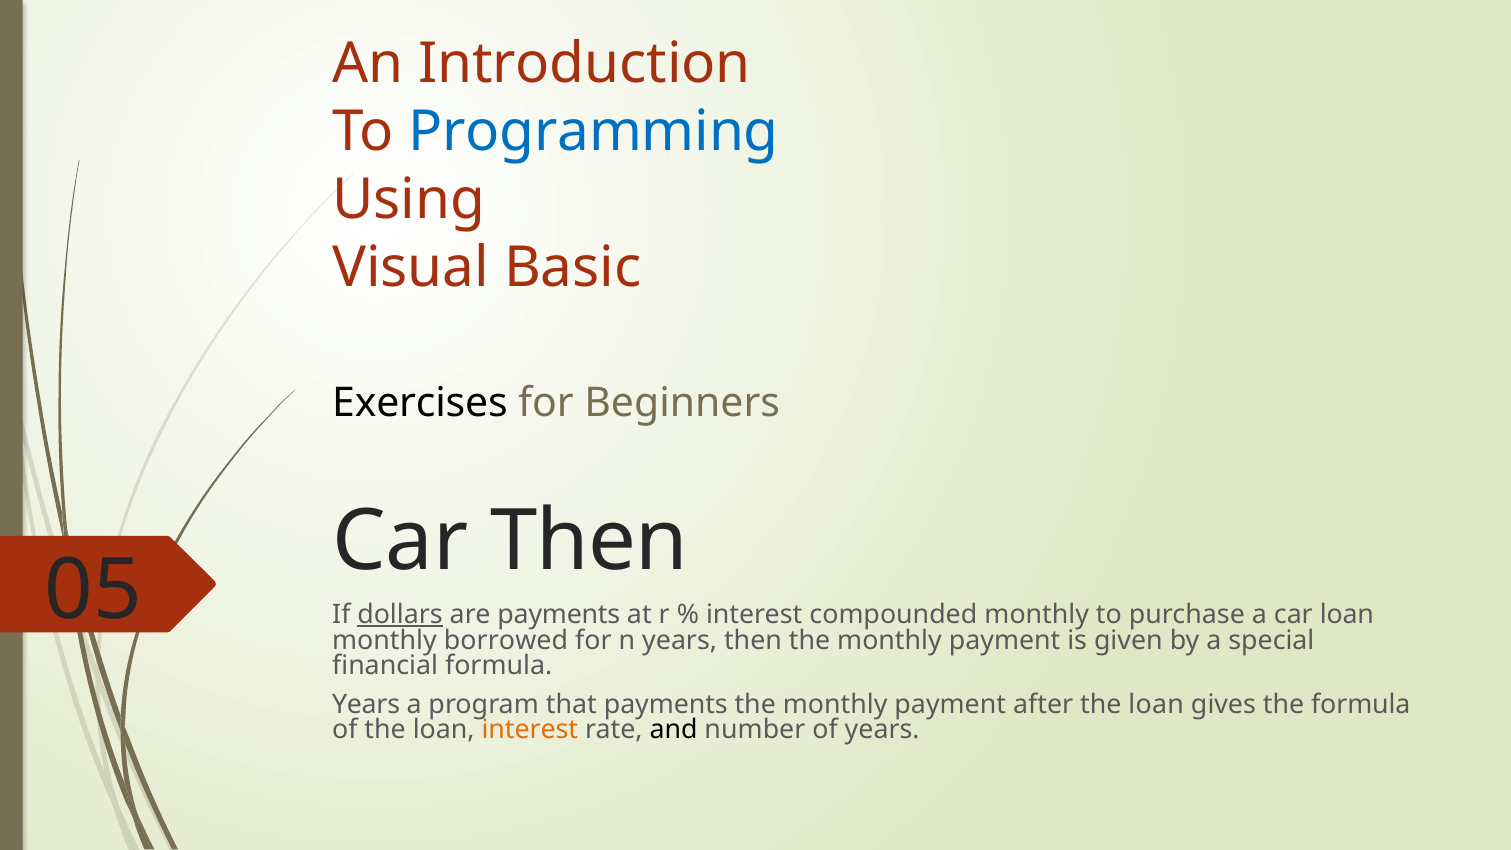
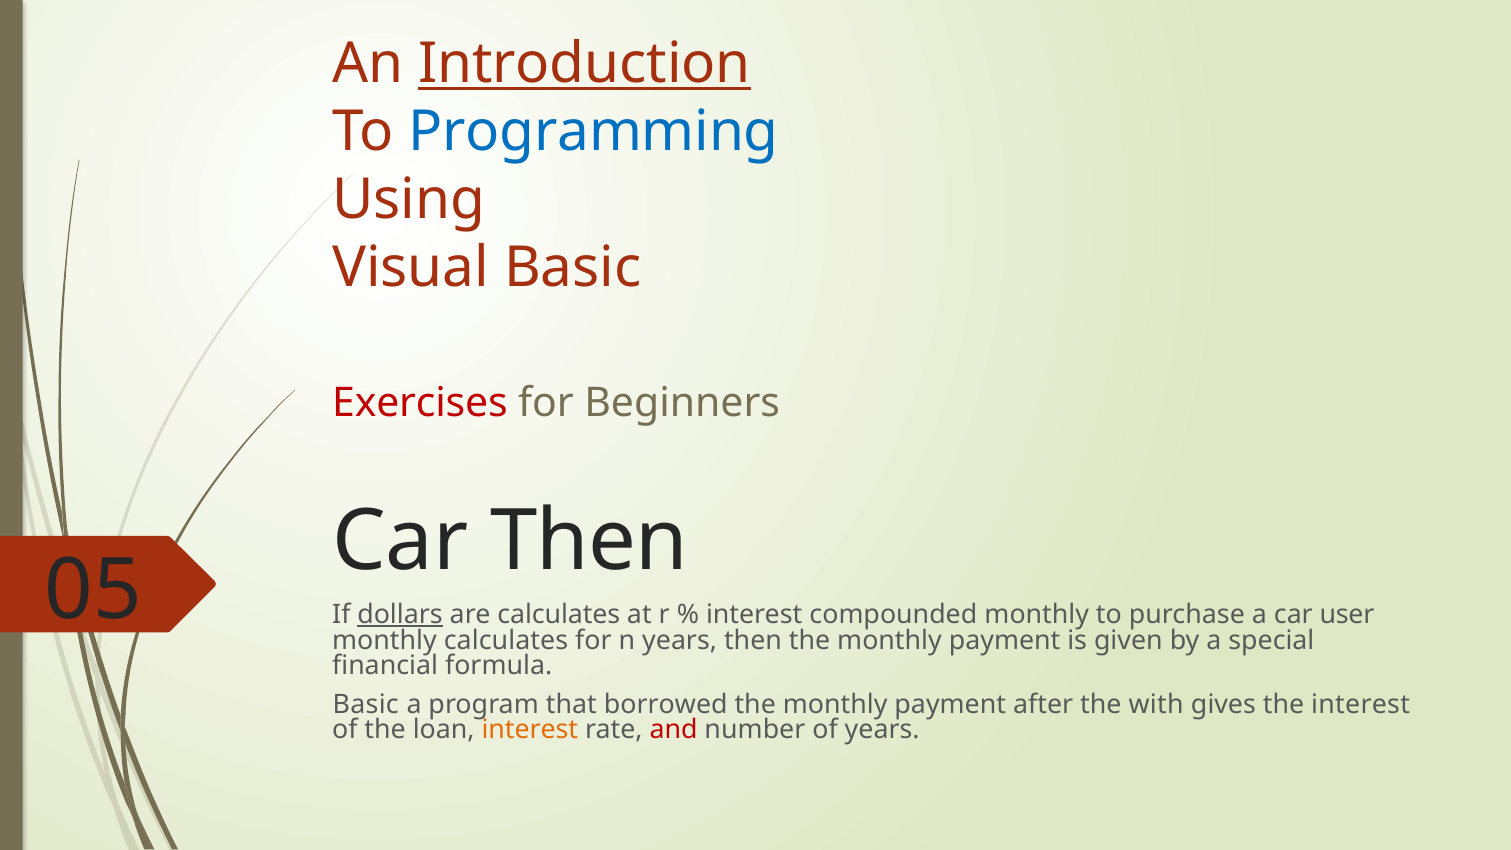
Introduction underline: none -> present
Exercises colour: black -> red
are payments: payments -> calculates
car loan: loan -> user
monthly borrowed: borrowed -> calculates
Years at (366, 704): Years -> Basic
that payments: payments -> borrowed
after the loan: loan -> with
the formula: formula -> interest
and colour: black -> red
